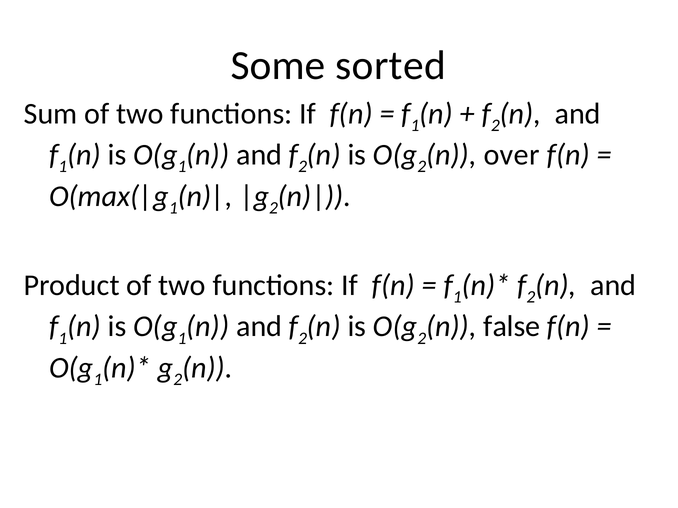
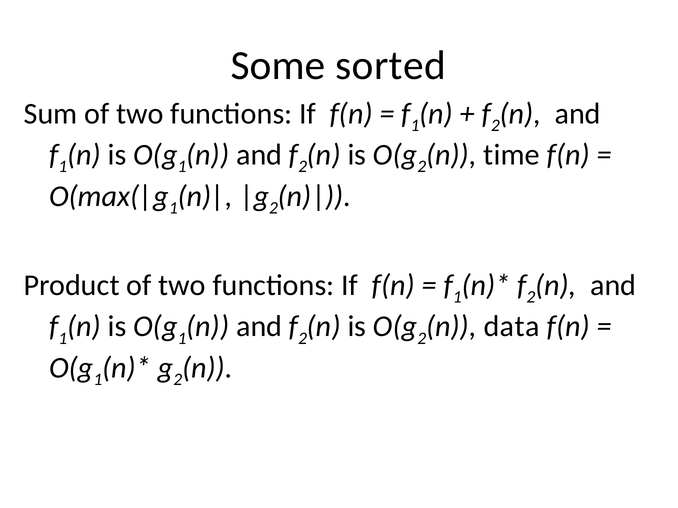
over: over -> time
false: false -> data
